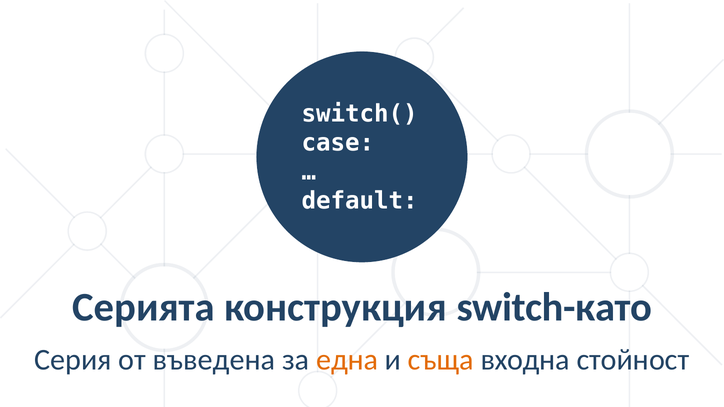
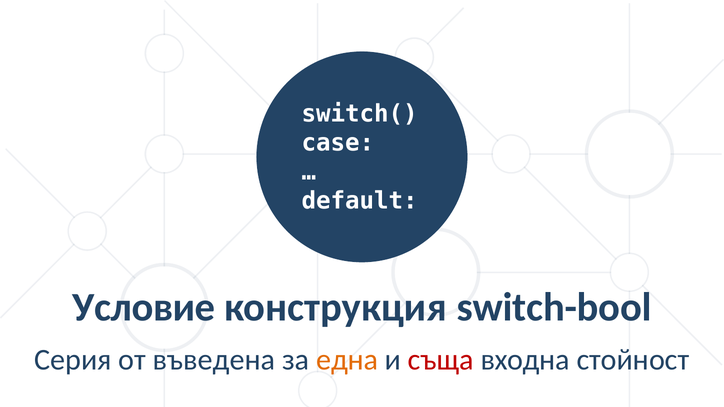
Серията: Серията -> Условие
switch-като: switch-като -> switch-bool
съща colour: orange -> red
